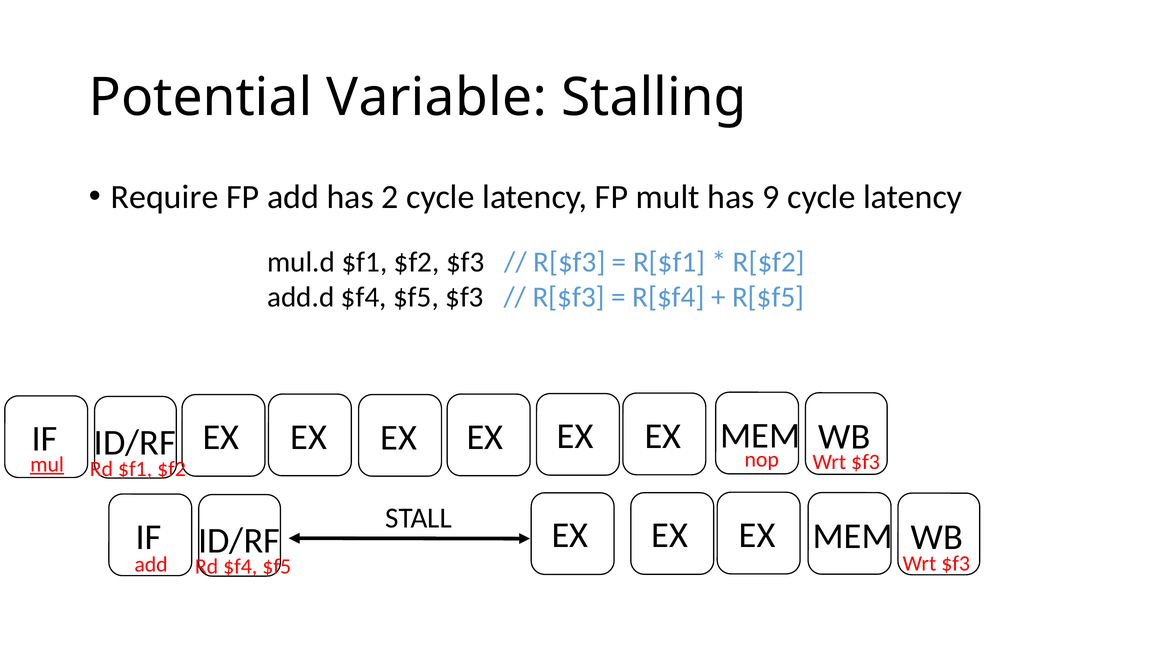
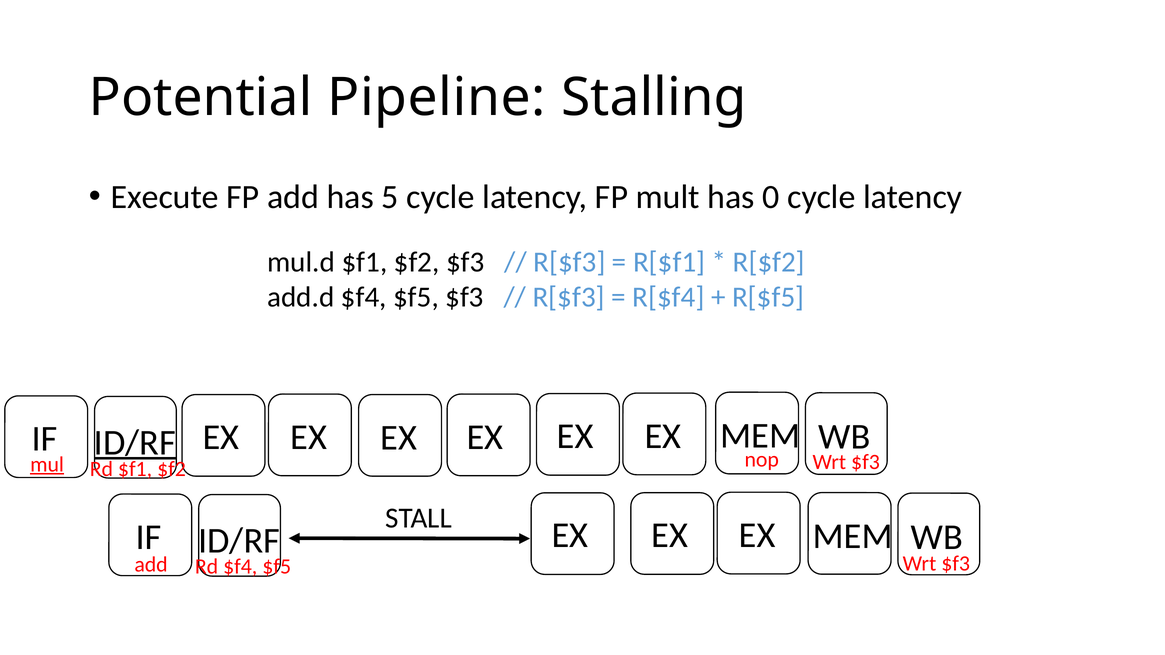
Variable: Variable -> Pipeline
Require: Require -> Execute
2: 2 -> 5
9: 9 -> 0
ID/RF at (135, 443) underline: none -> present
